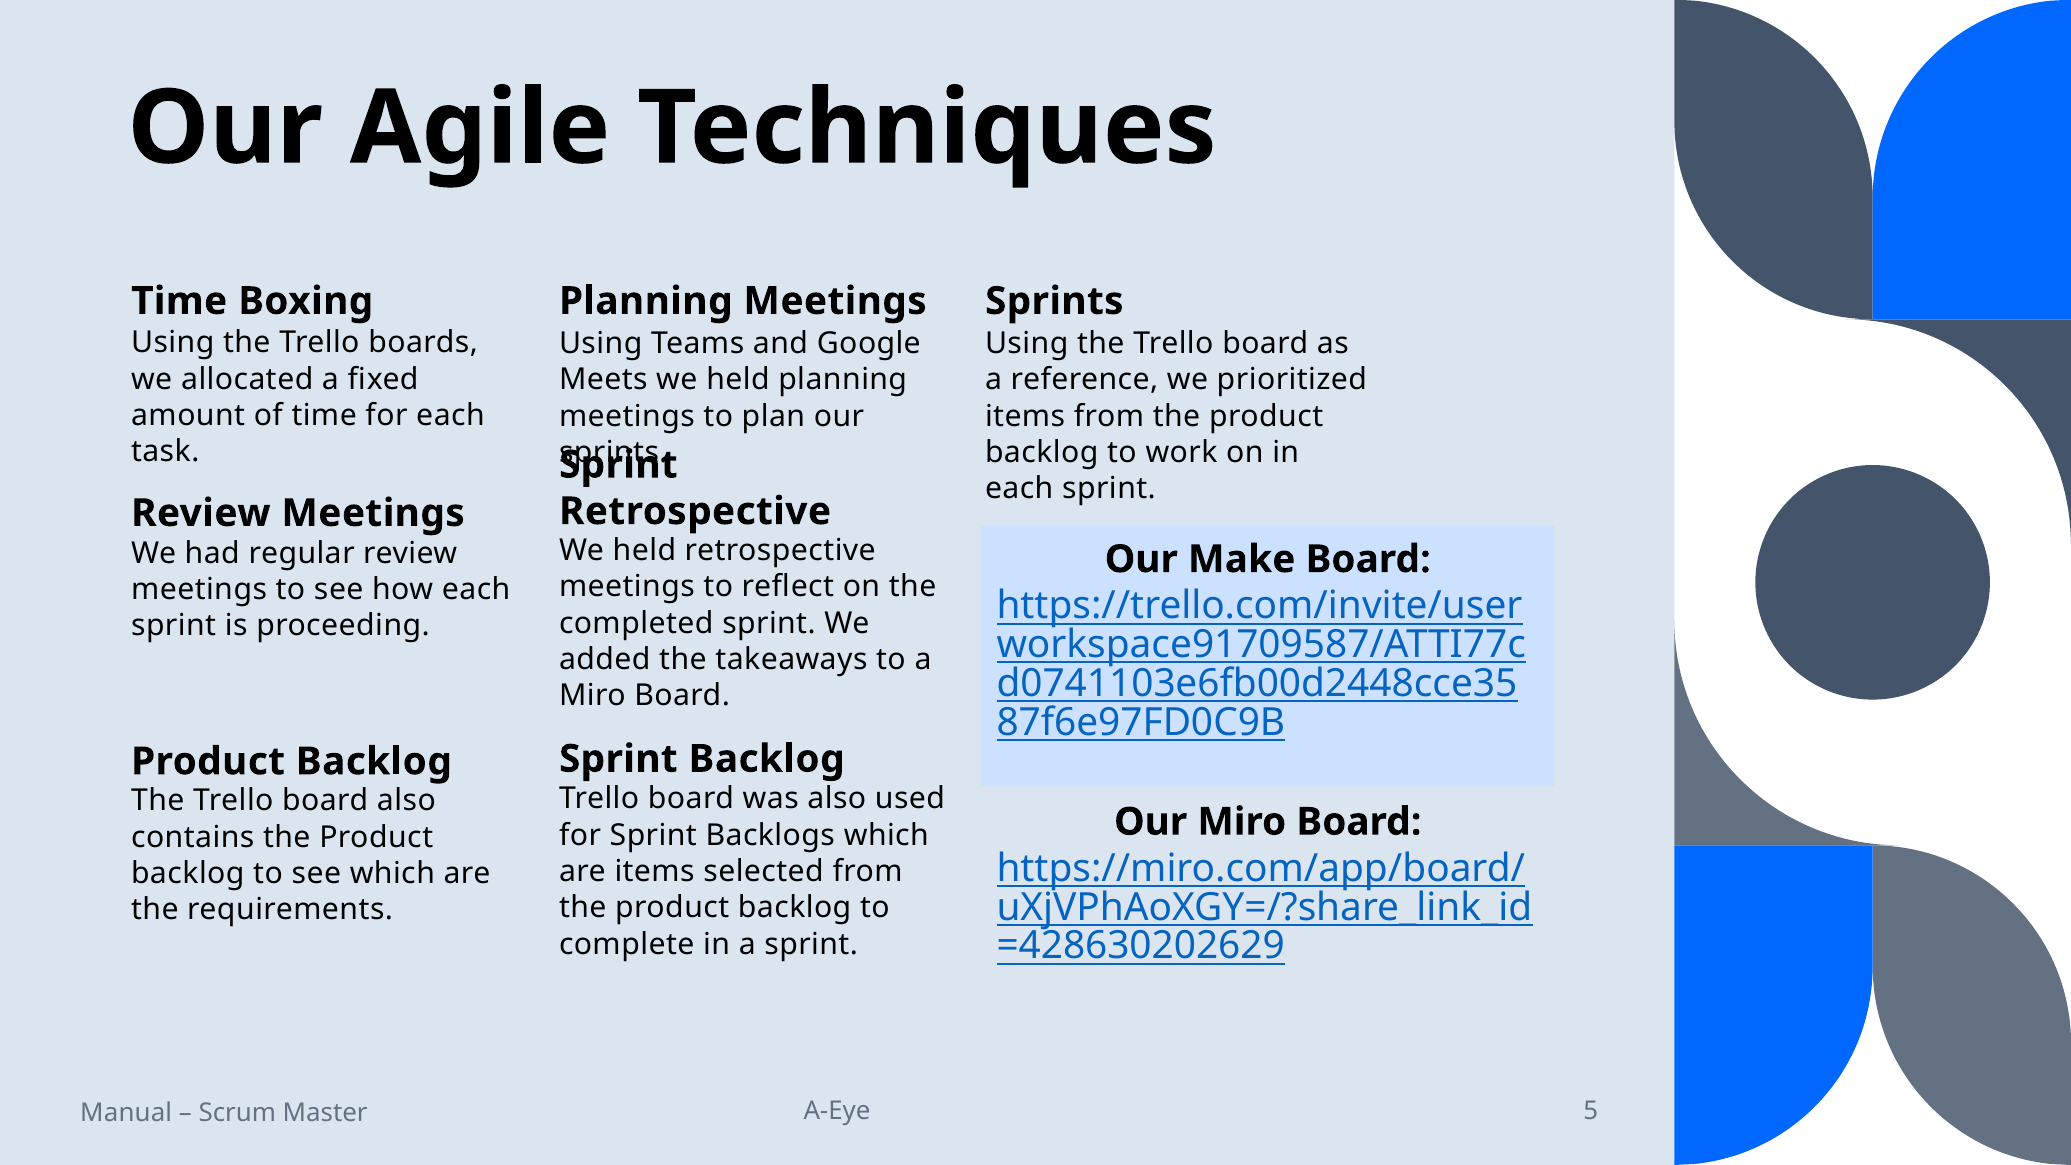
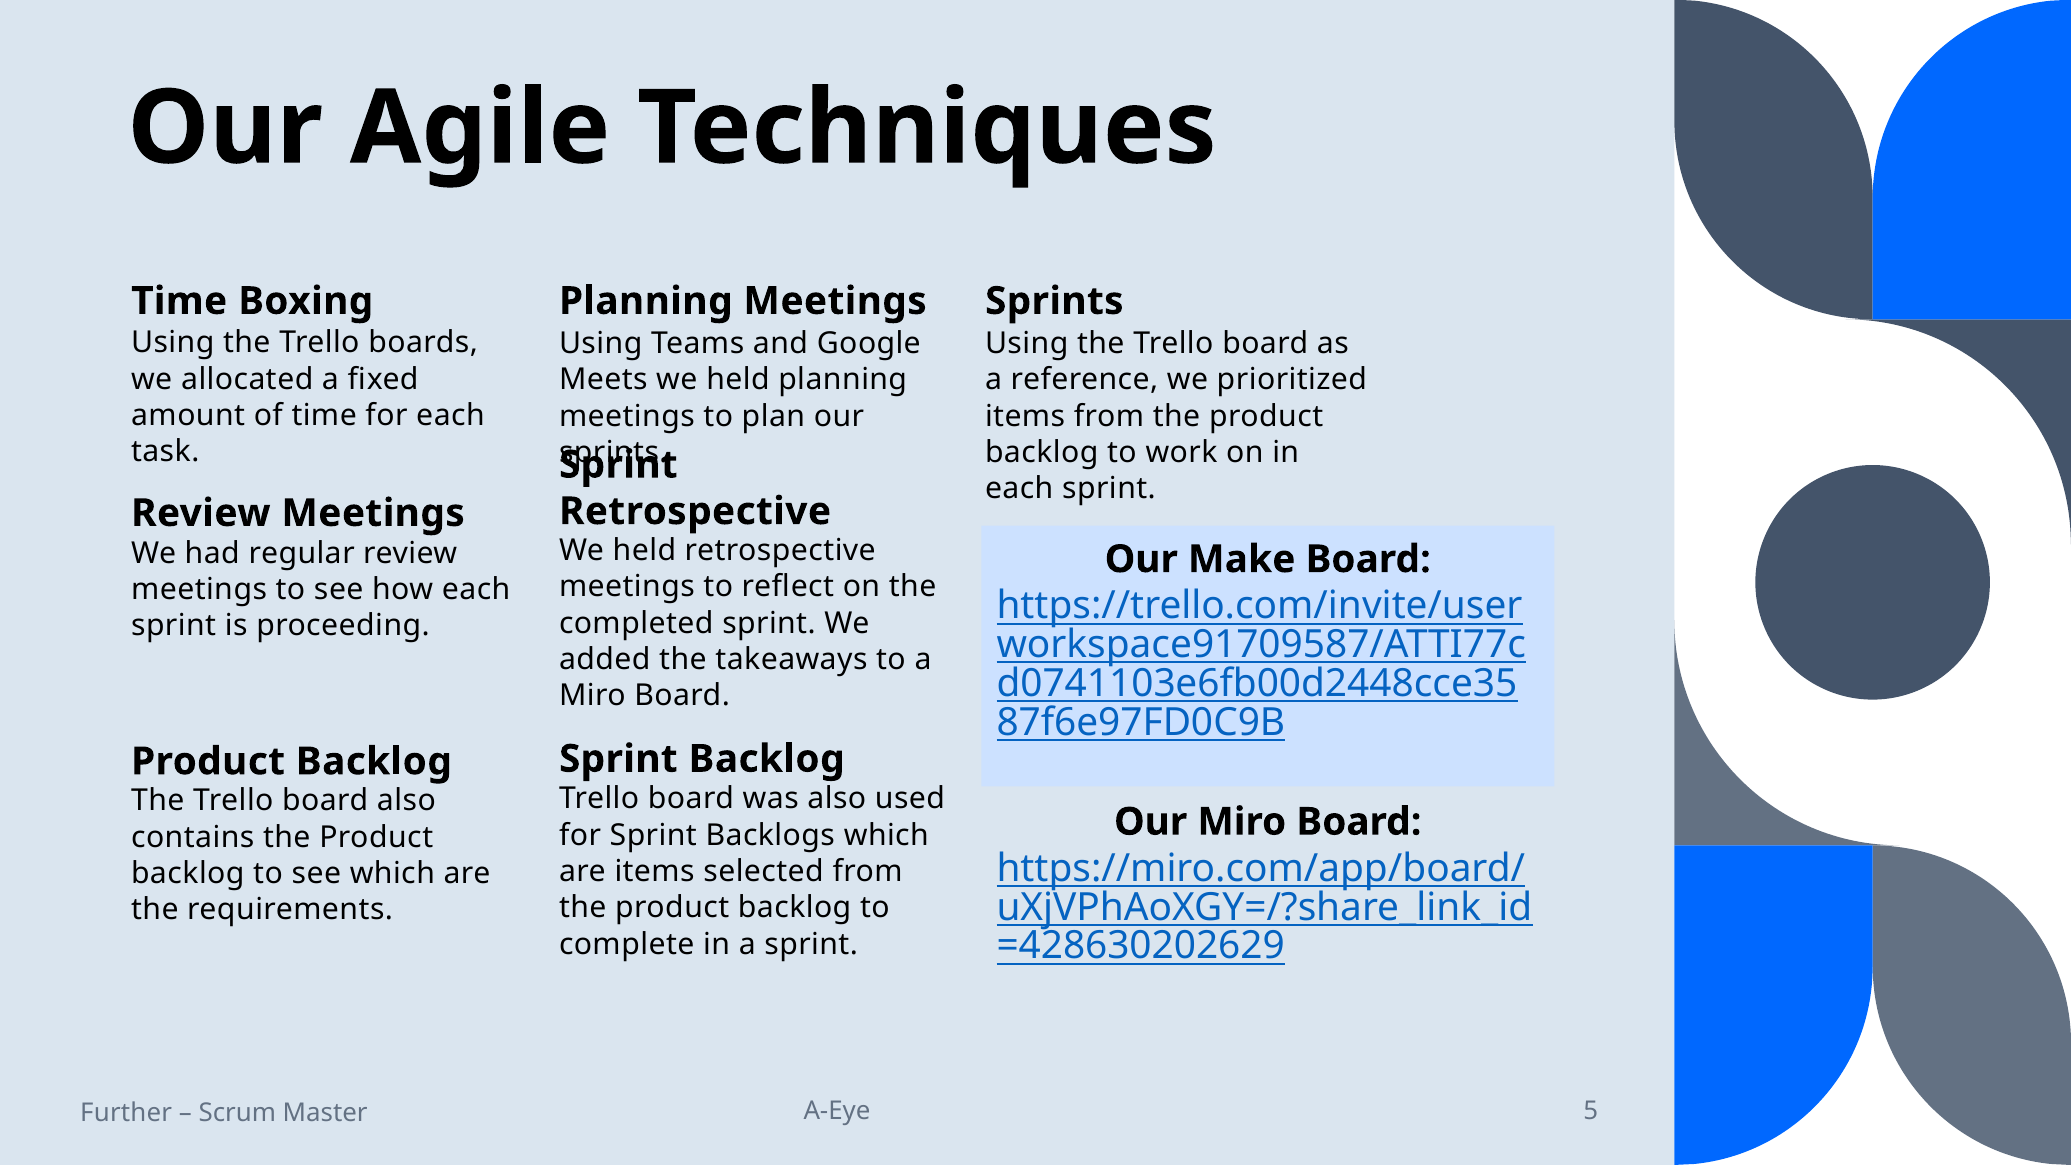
Manual: Manual -> Further
